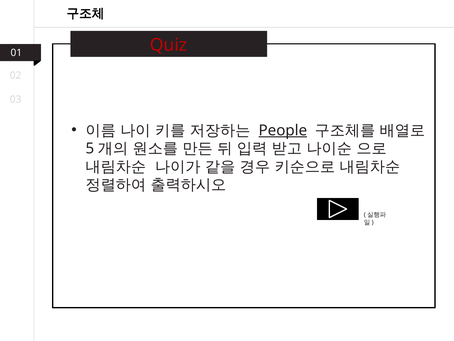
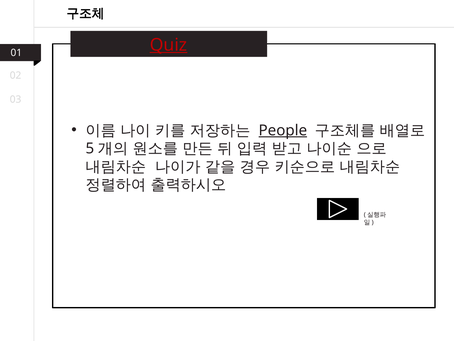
Quiz underline: none -> present
